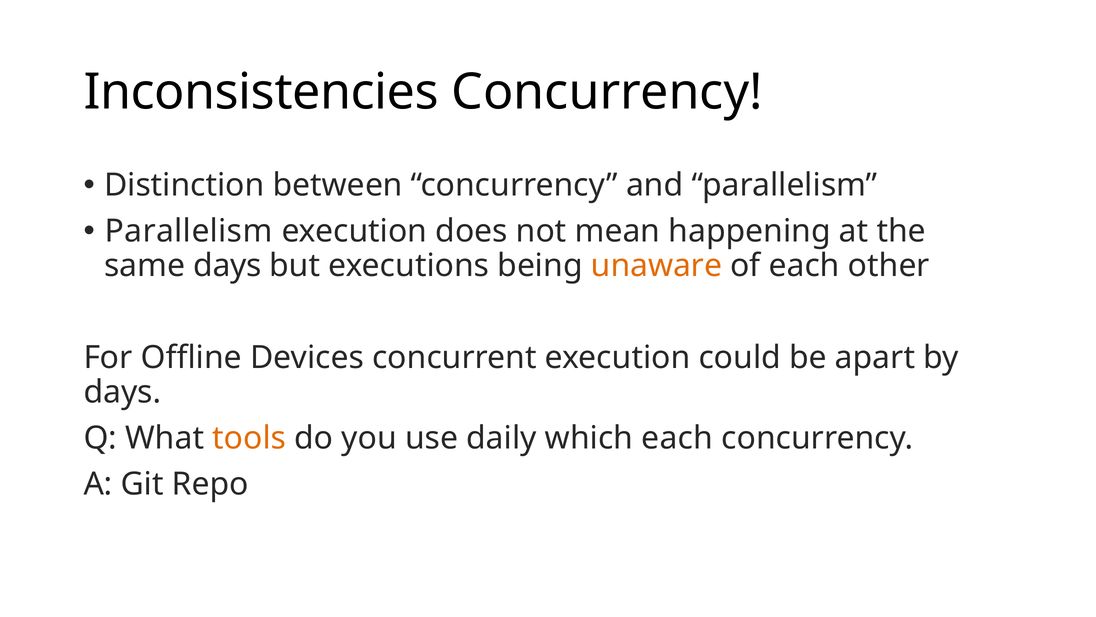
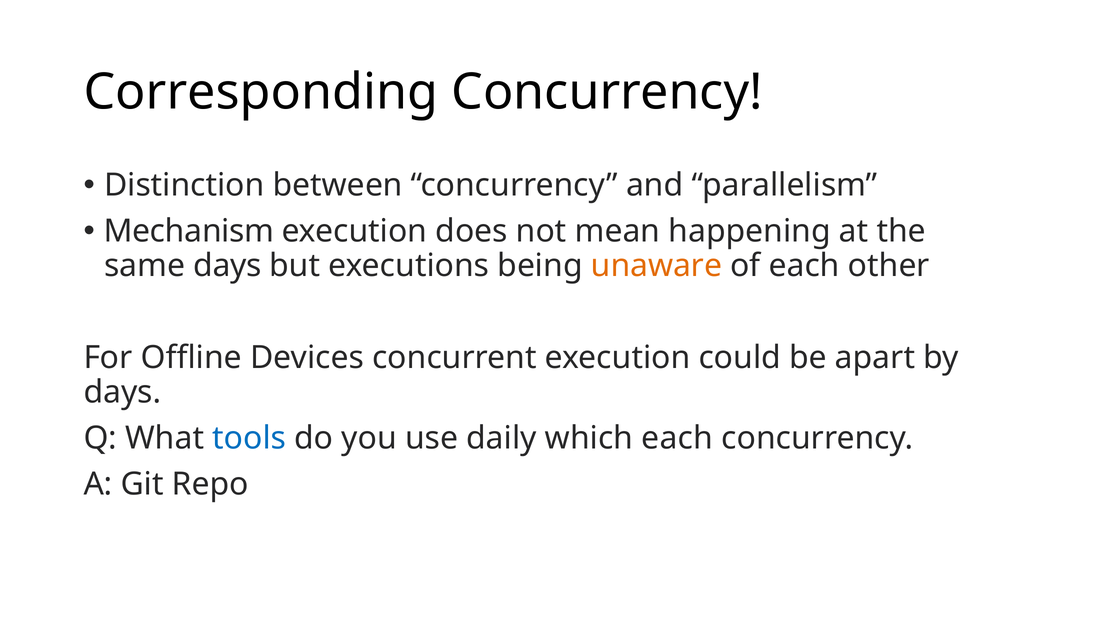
Inconsistencies: Inconsistencies -> Corresponding
Parallelism at (189, 231): Parallelism -> Mechanism
tools colour: orange -> blue
